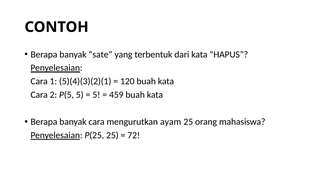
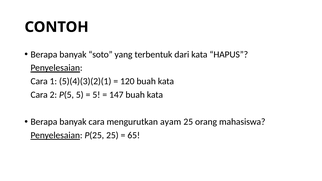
sate: sate -> soto
459: 459 -> 147
72: 72 -> 65
